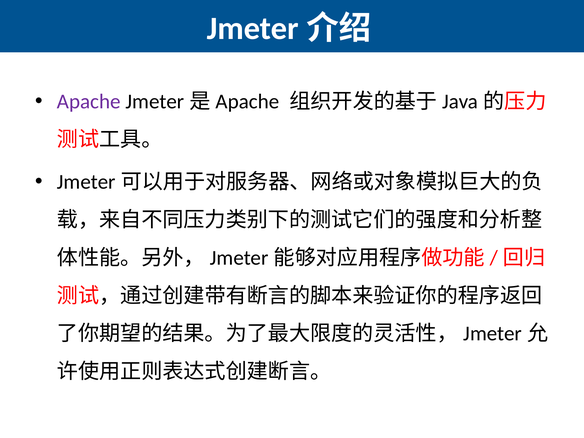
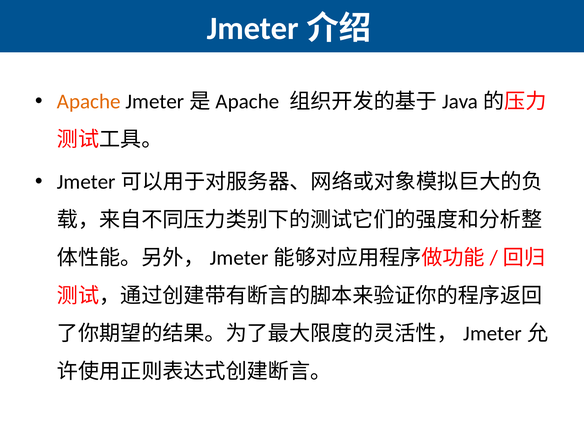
Apache colour: purple -> orange
